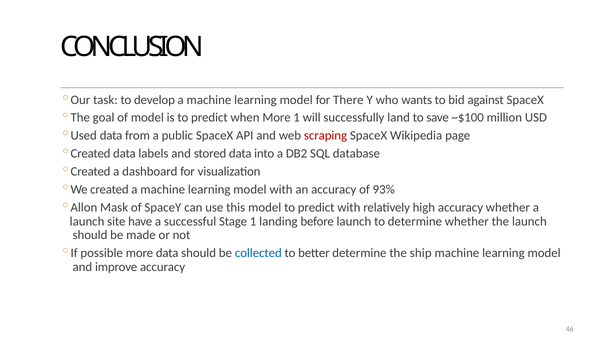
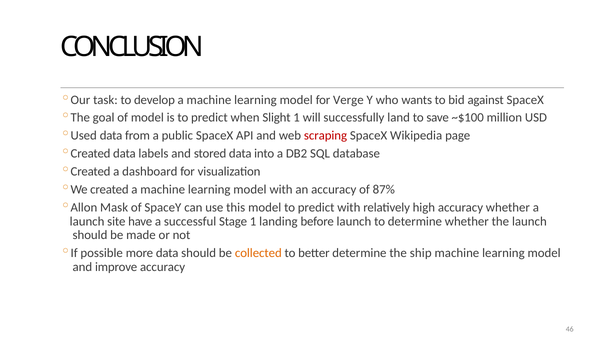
There: There -> Verge
when More: More -> Slight
93%: 93% -> 87%
collected colour: blue -> orange
